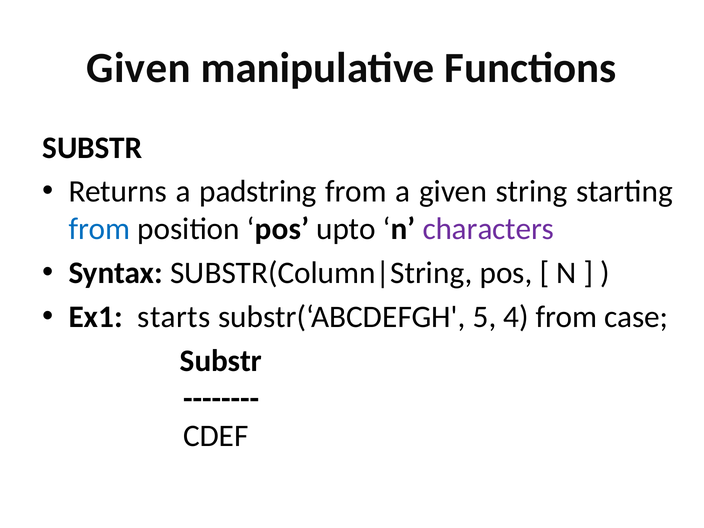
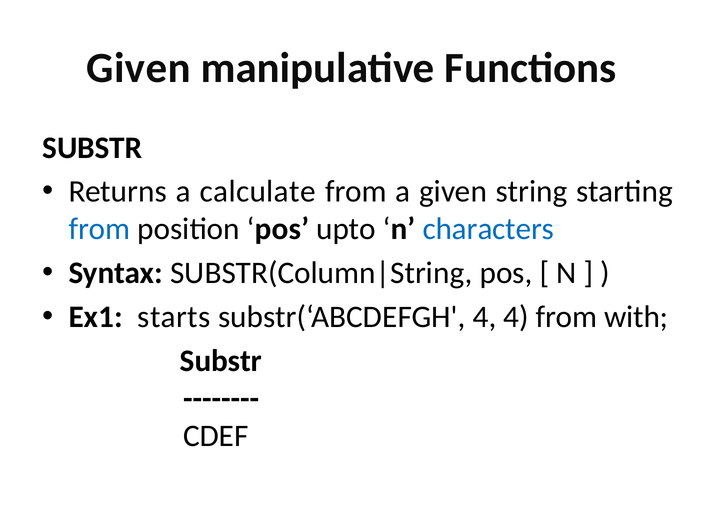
padstring: padstring -> calculate
characters colour: purple -> blue
substr(‘ABCDEFGH 5: 5 -> 4
case: case -> with
